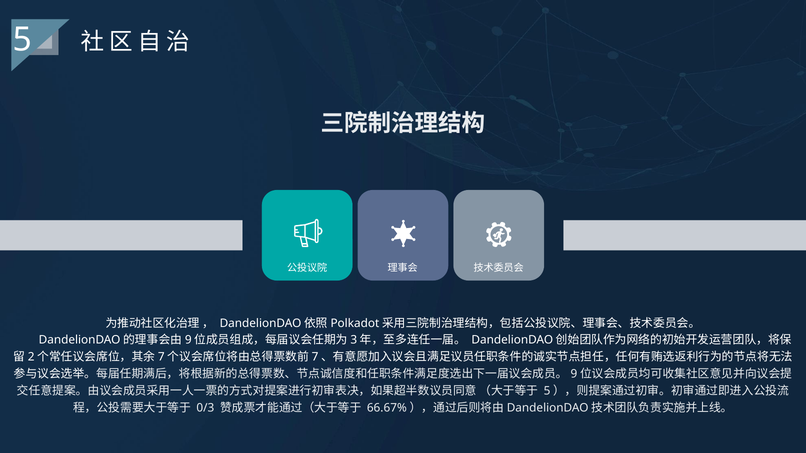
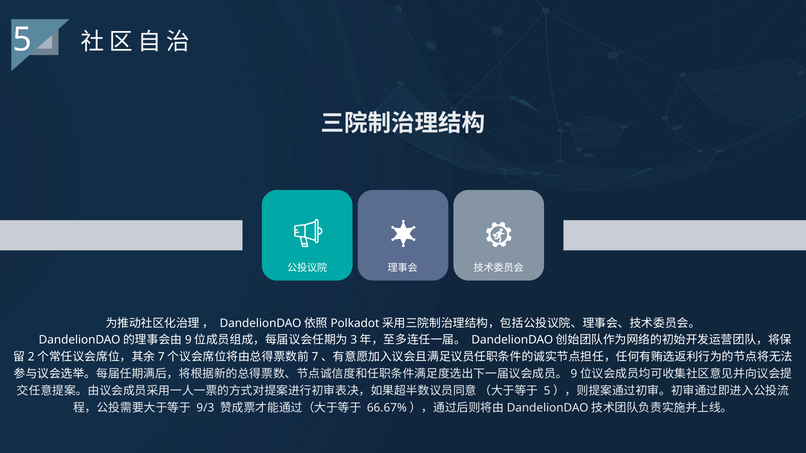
0/3: 0/3 -> 9/3
